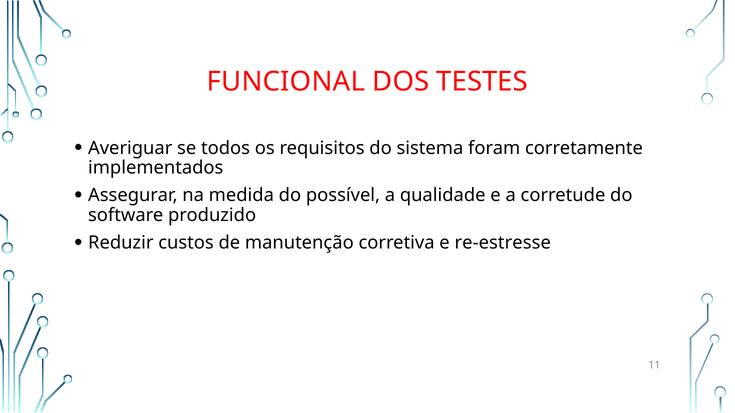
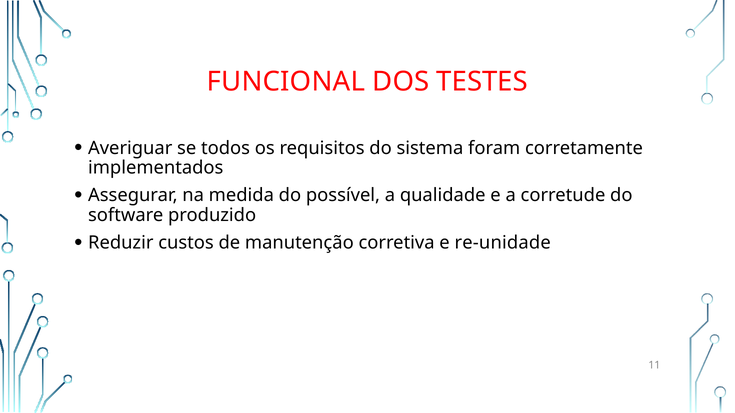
re-estresse: re-estresse -> re-unidade
